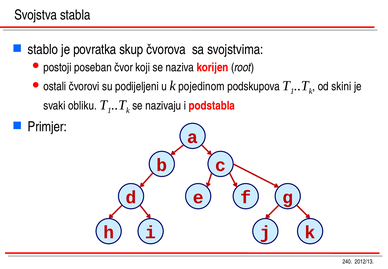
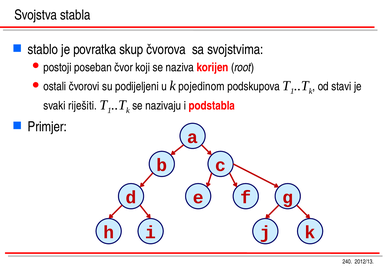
skini: skini -> stavi
obliku: obliku -> riješiti
